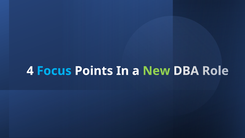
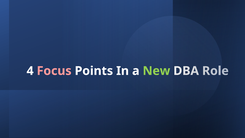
Focus colour: light blue -> pink
